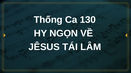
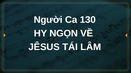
Thống: Thống -> Người
